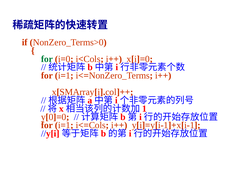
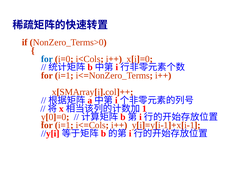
for at (47, 59) colour: green -> blue
